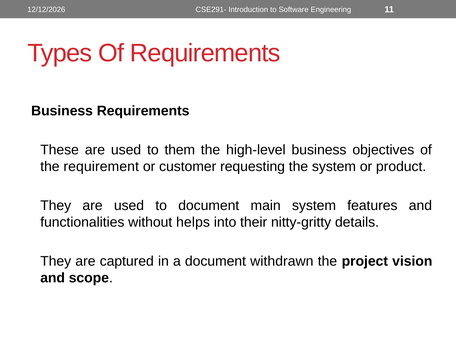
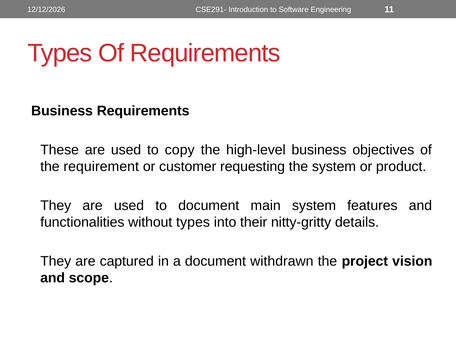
them: them -> copy
without helps: helps -> types
